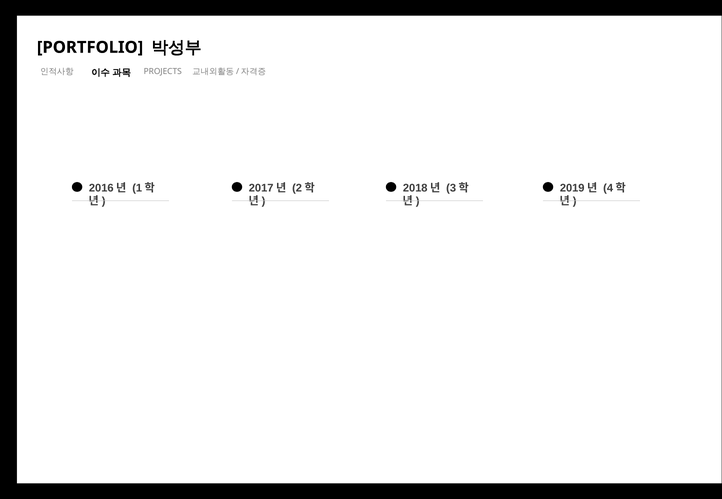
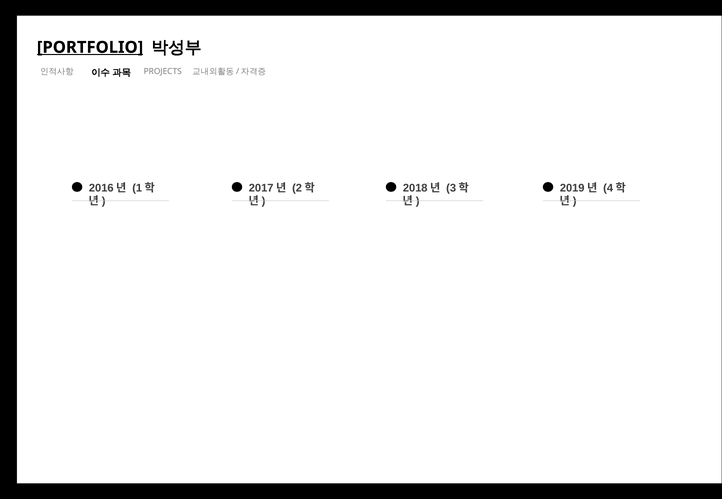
PORTFOLIO underline: none -> present
